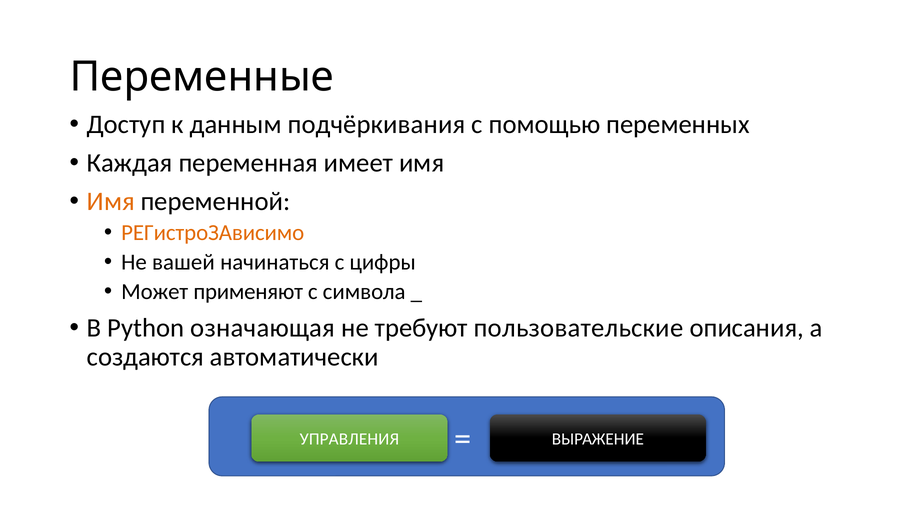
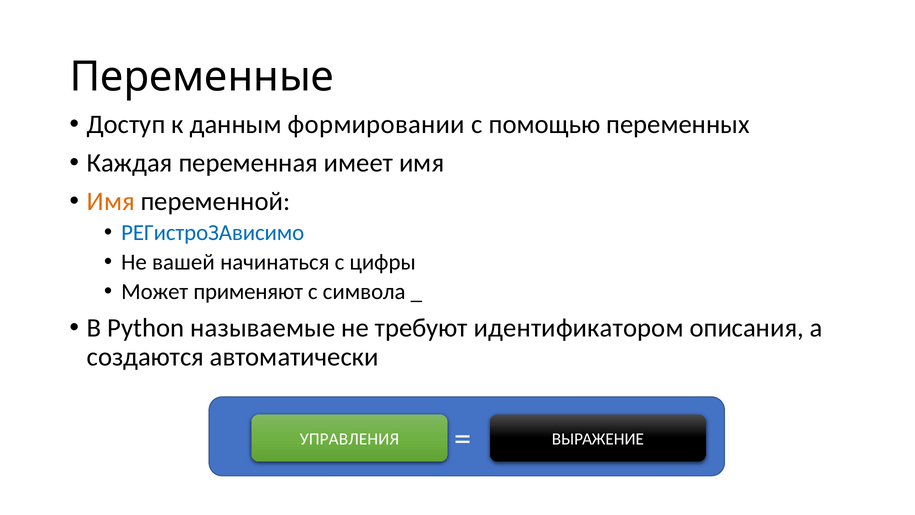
подчёркивания: подчёркивания -> формировании
РЕГистроЗАвисимо colour: orange -> blue
означающая: означающая -> называемые
пользовательские: пользовательские -> идентификатором
